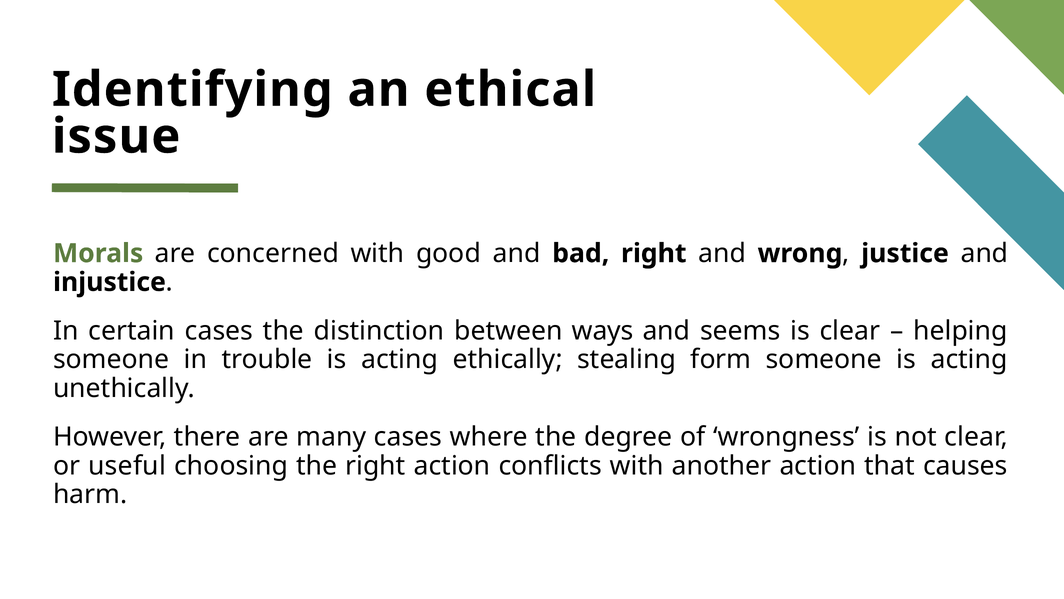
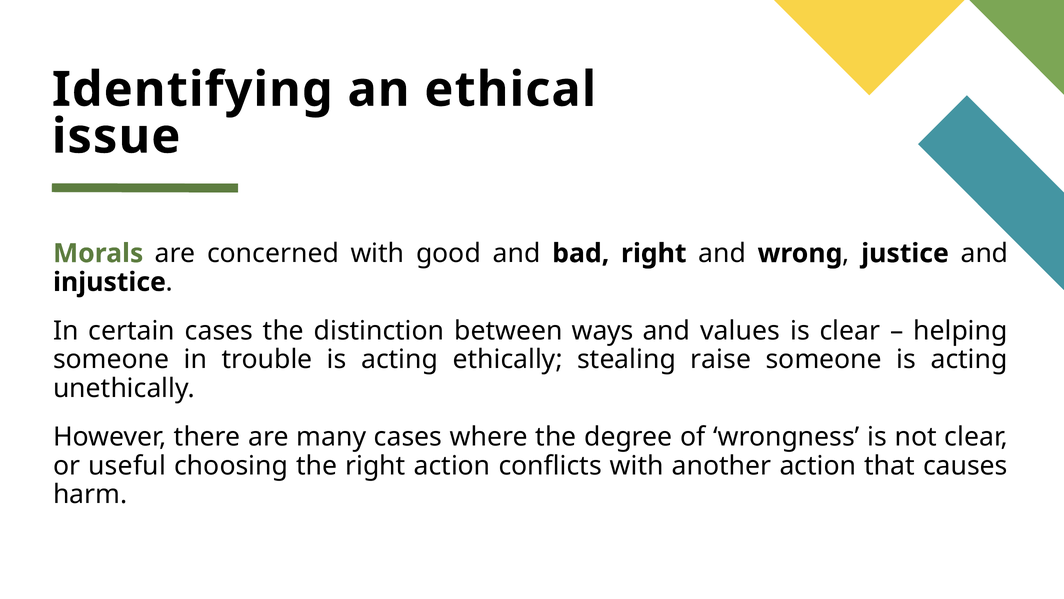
seems: seems -> values
form: form -> raise
